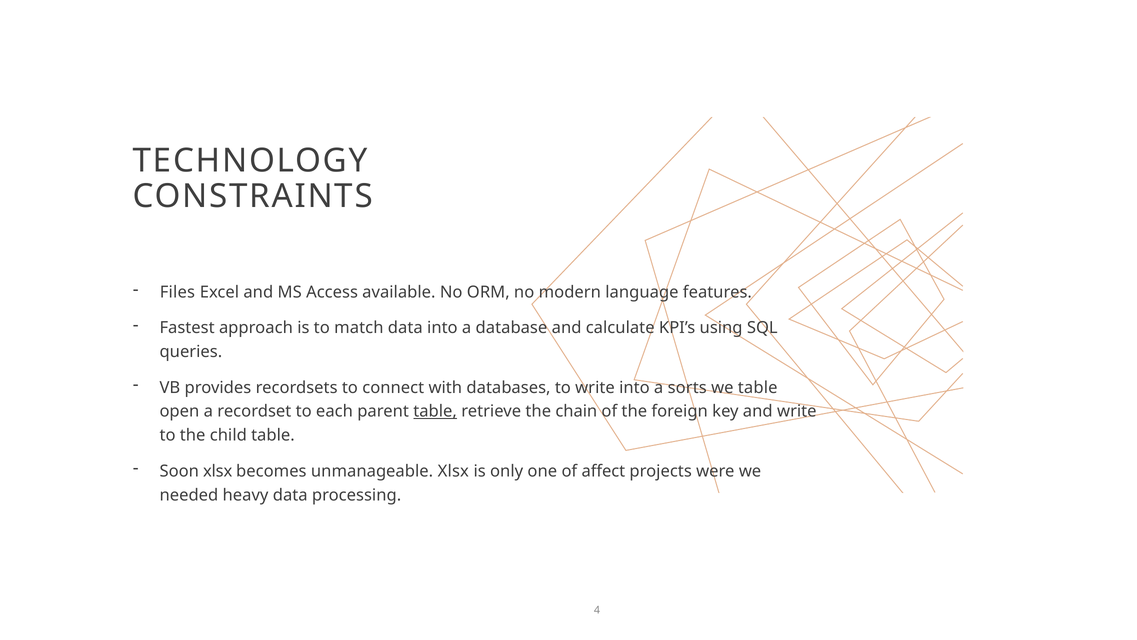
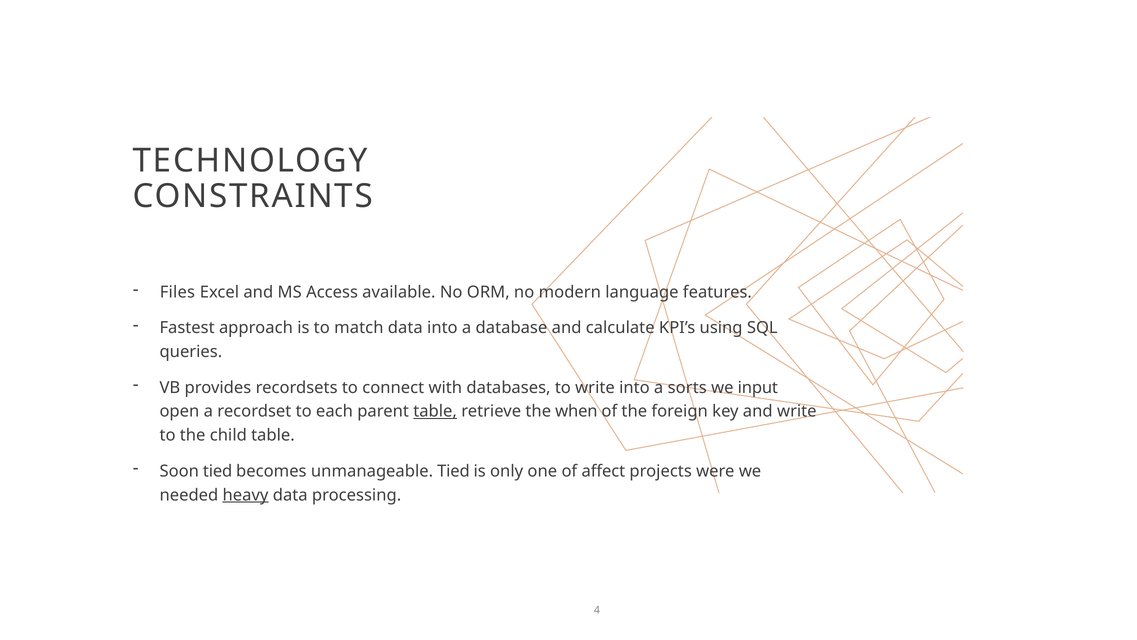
we table: table -> input
chain: chain -> when
Soon xlsx: xlsx -> tied
unmanageable Xlsx: Xlsx -> Tied
heavy underline: none -> present
